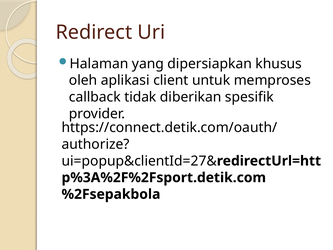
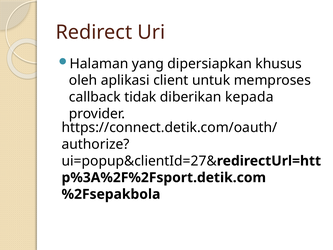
spesifik: spesifik -> kepada
